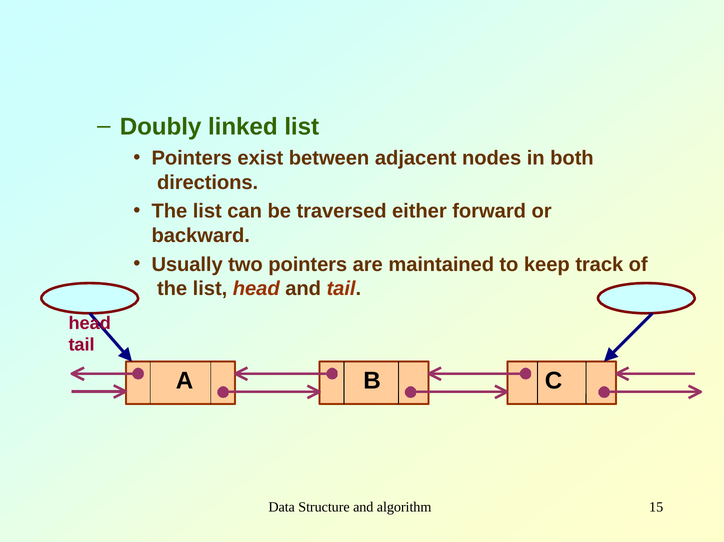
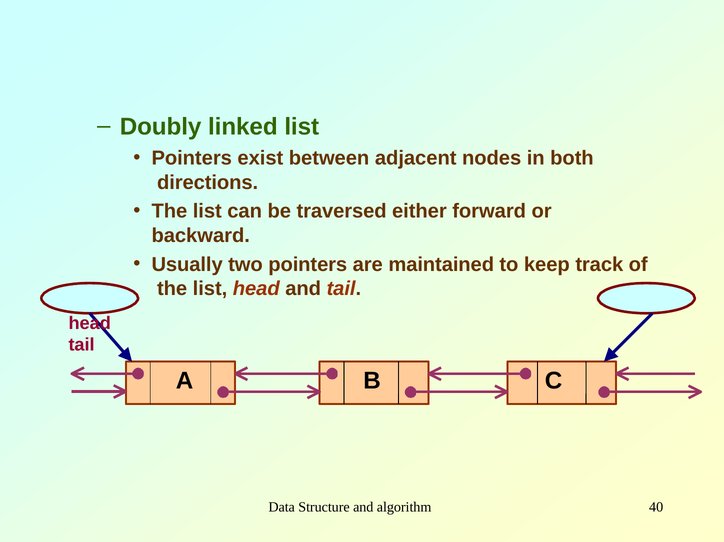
15: 15 -> 40
